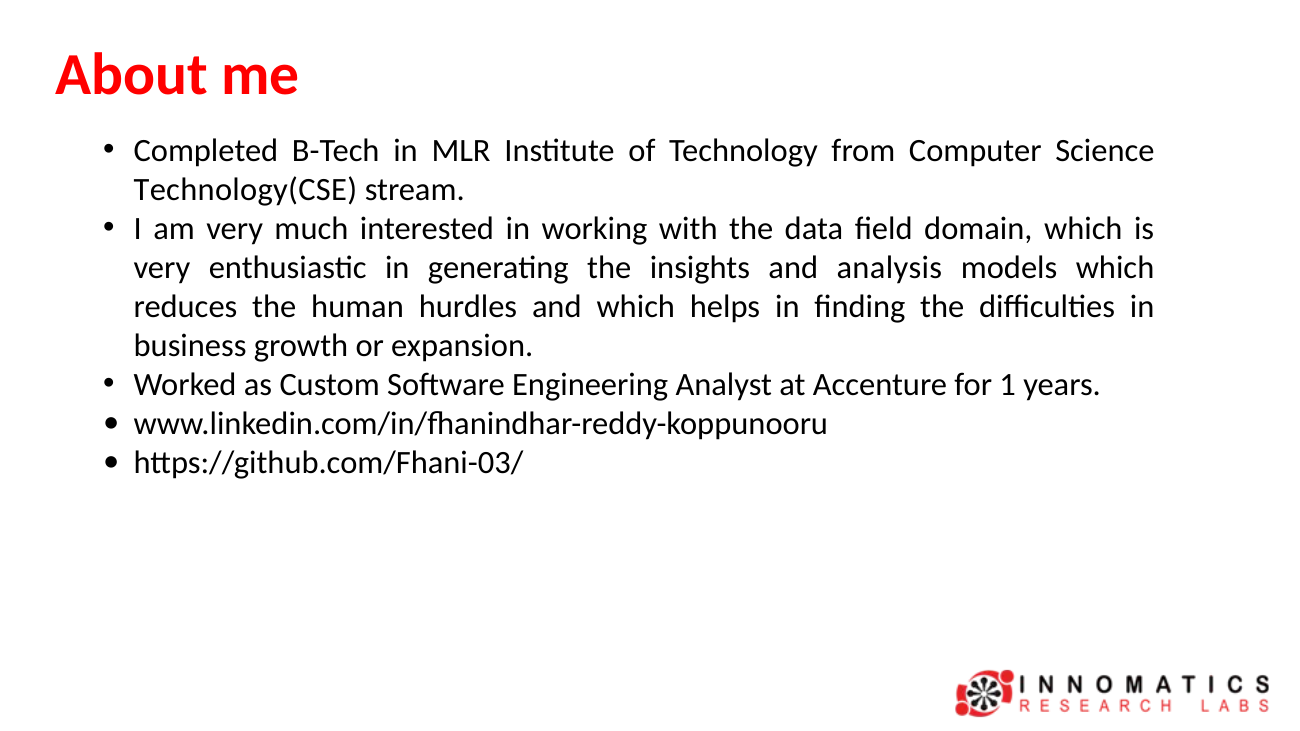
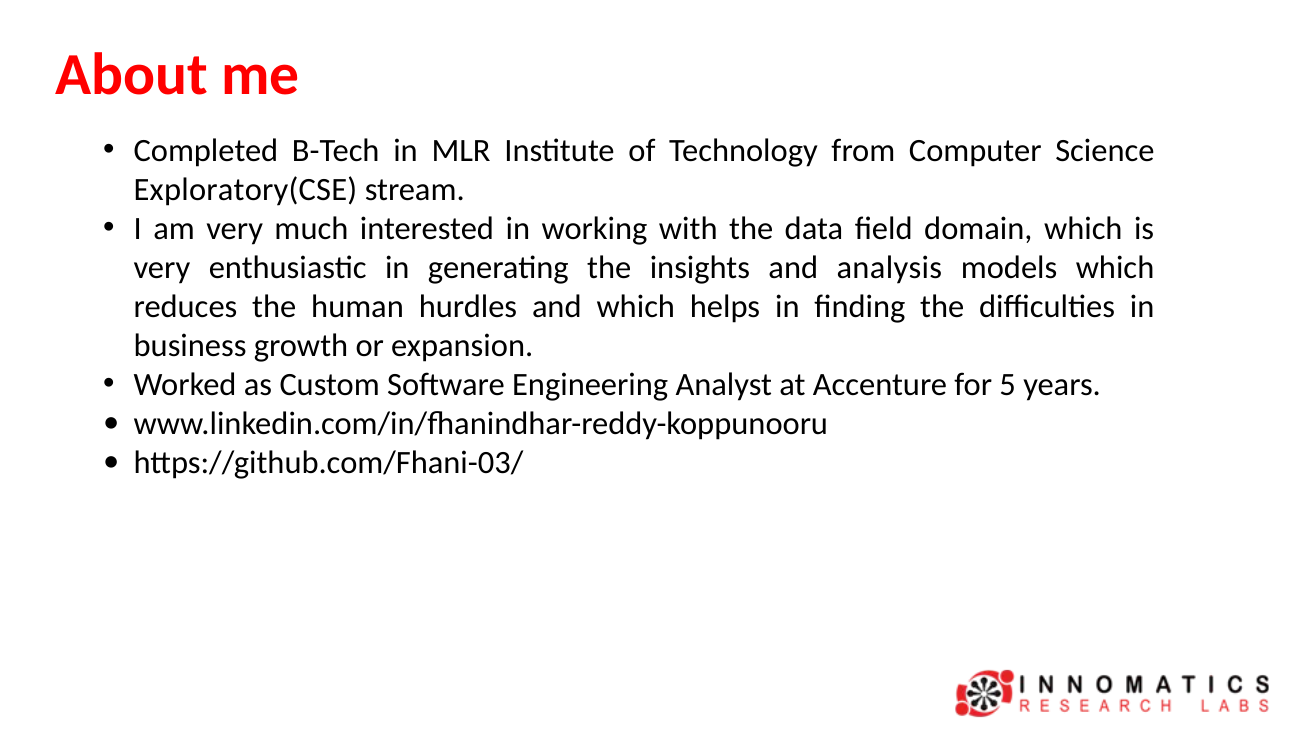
Technology(CSE: Technology(CSE -> Exploratory(CSE
1: 1 -> 5
